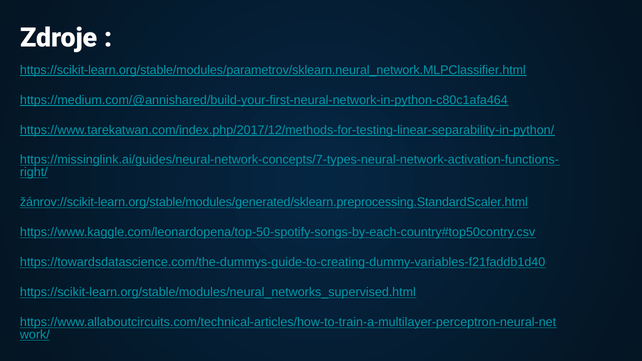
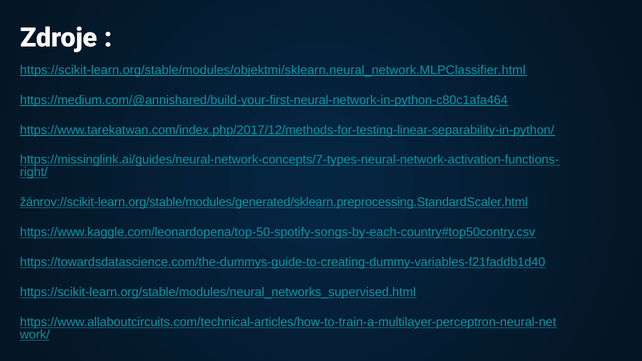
https://scikit-learn.org/stable/modules/parametrov/sklearn.neural_network.MLPClassifier.html: https://scikit-learn.org/stable/modules/parametrov/sklearn.neural_network.MLPClassifier.html -> https://scikit-learn.org/stable/modules/objektmi/sklearn.neural_network.MLPClassifier.html
